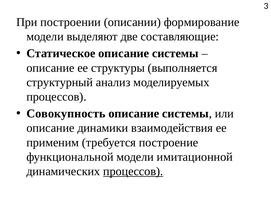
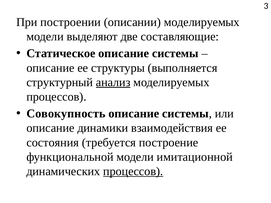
описании формирование: формирование -> моделируемых
анализ underline: none -> present
применим: применим -> состояния
